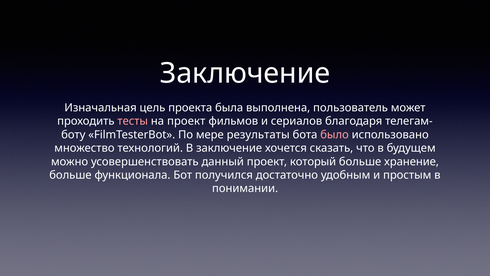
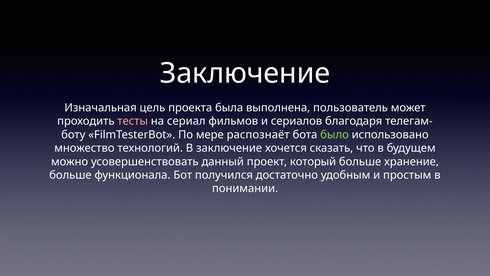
на проект: проект -> сериал
результаты: результаты -> распознаёт
было colour: pink -> light green
